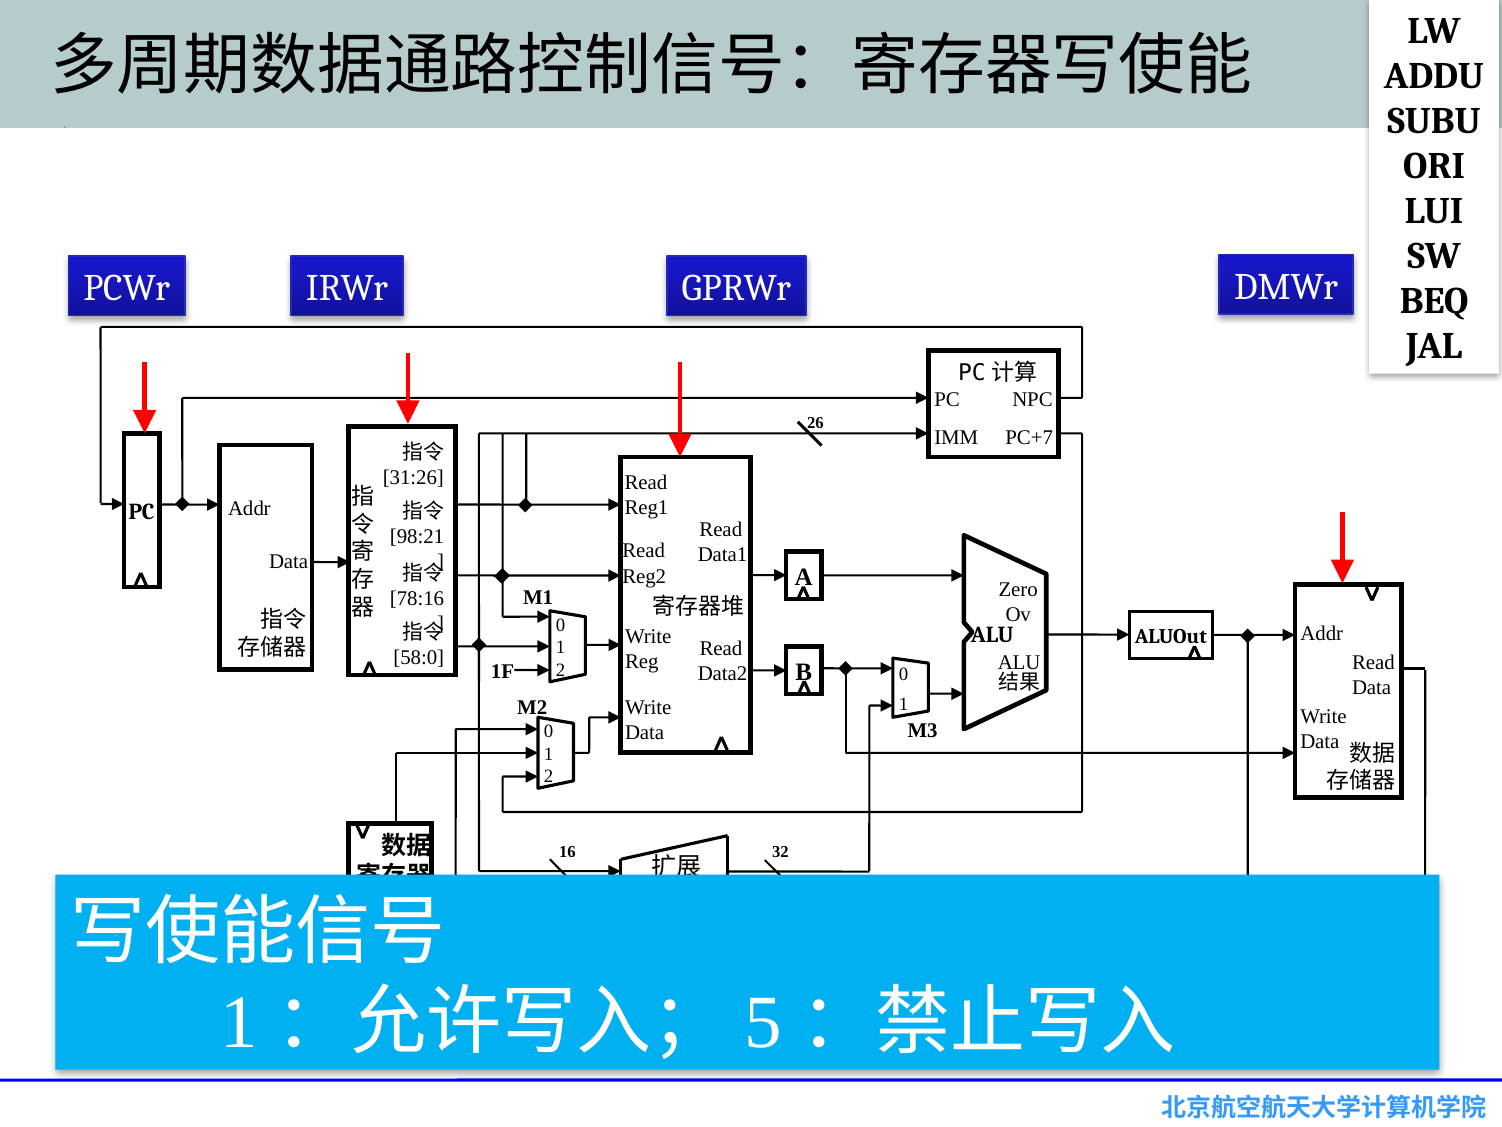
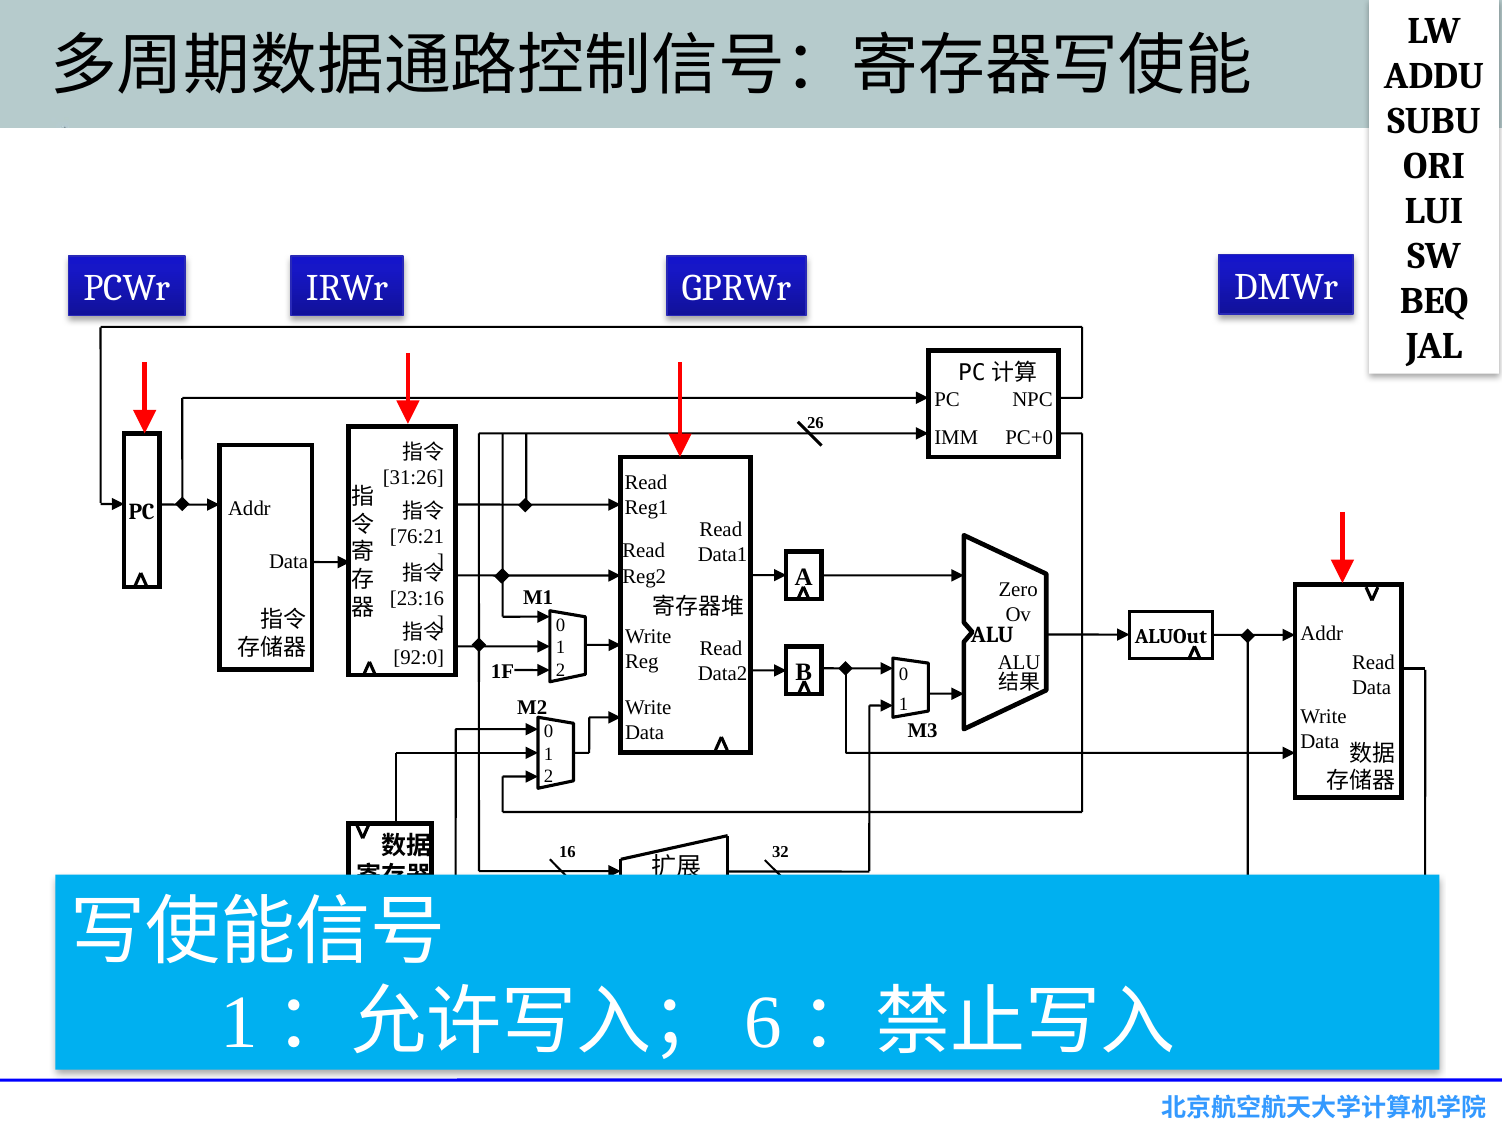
PC+7: PC+7 -> PC+0
98:21: 98:21 -> 76:21
78:16: 78:16 -> 23:16
58:0: 58:0 -> 92:0
5: 5 -> 6
